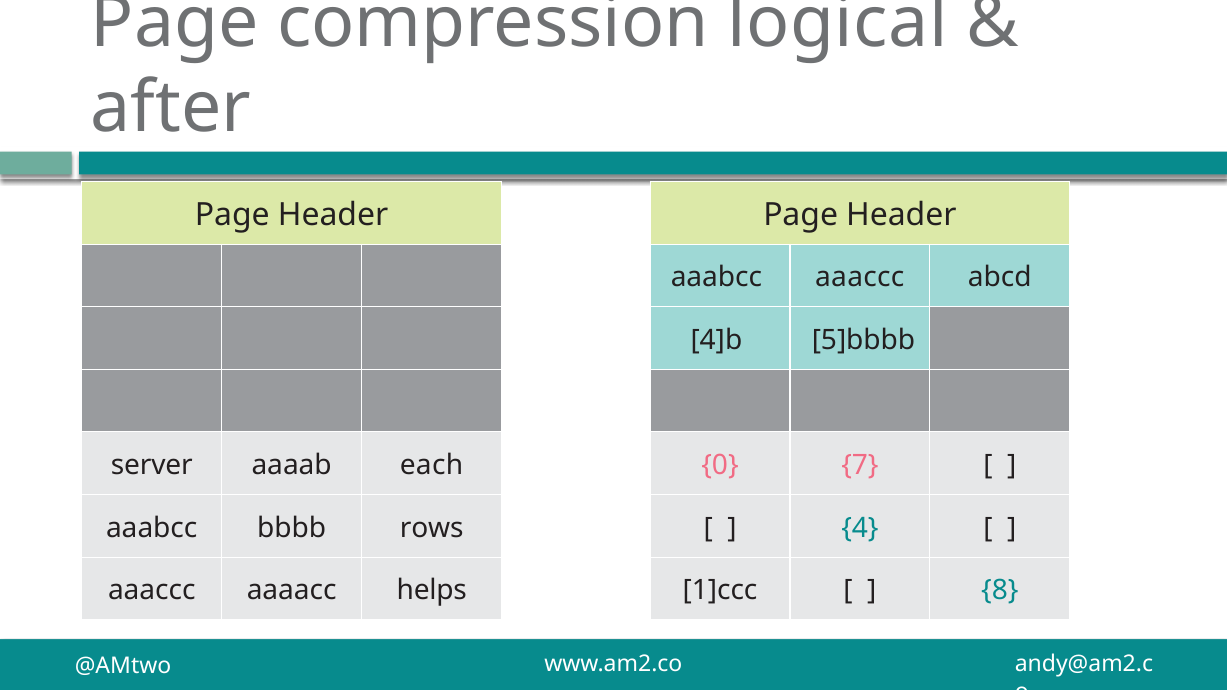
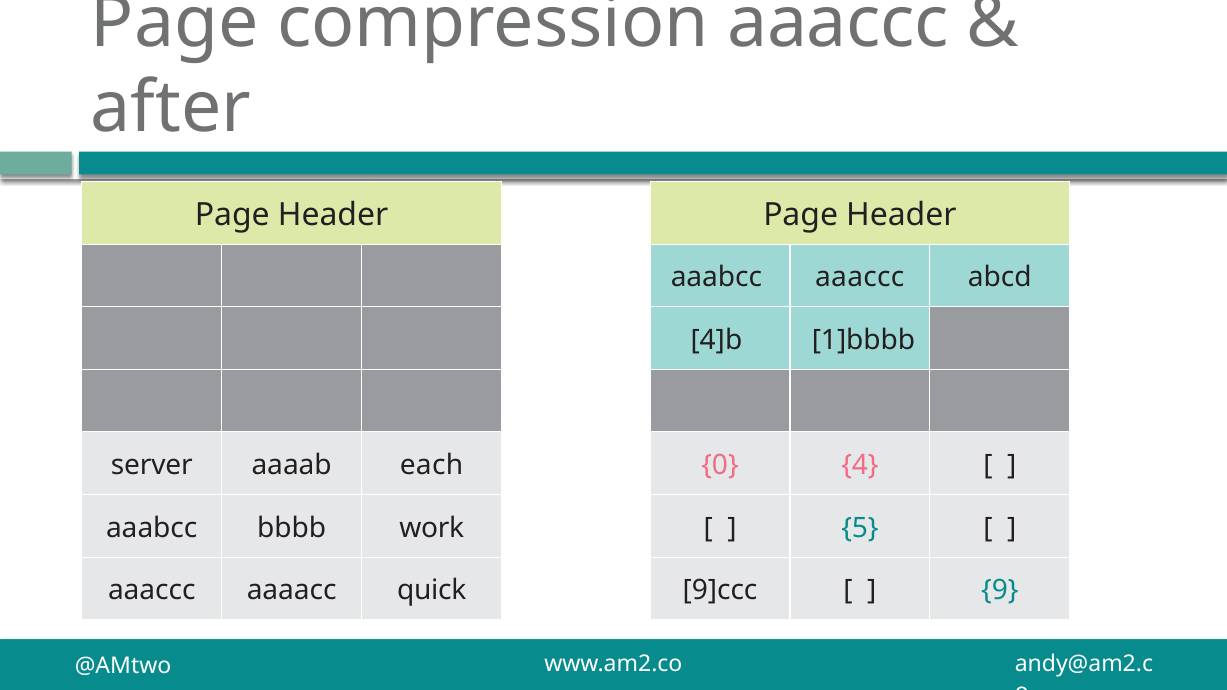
compression logical: logical -> aaaccc
5]bbbb: 5]bbbb -> 1]bbbb
7: 7 -> 4
rows: rows -> work
4: 4 -> 5
helps: helps -> quick
1]ccc: 1]ccc -> 9]ccc
8: 8 -> 9
